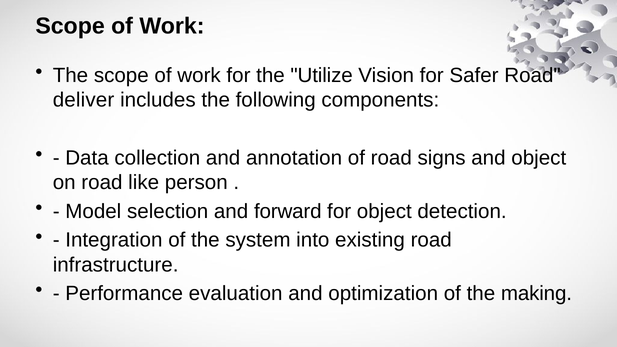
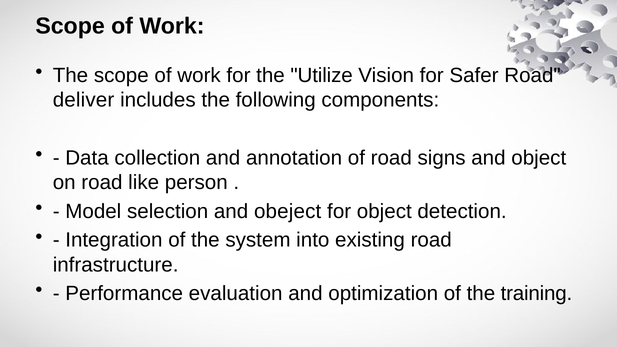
forward: forward -> obeject
making: making -> training
